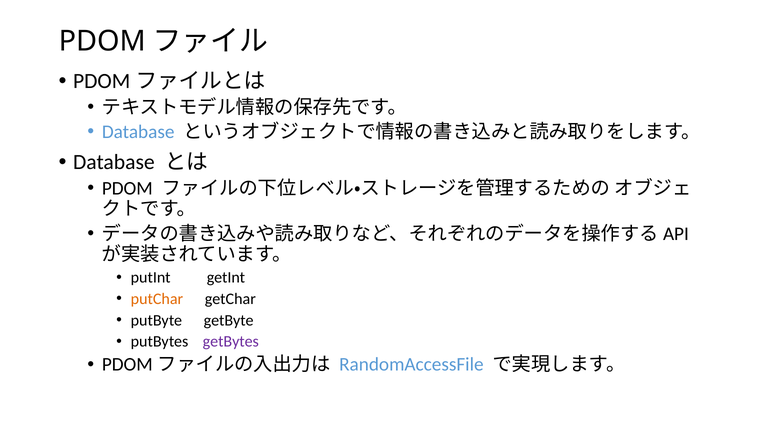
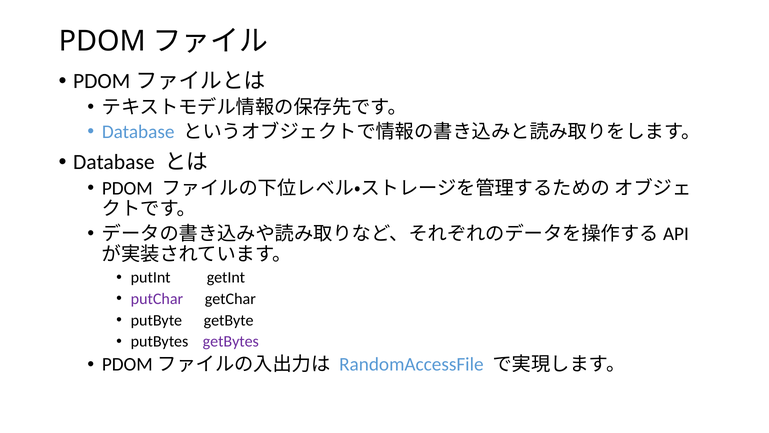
putChar colour: orange -> purple
